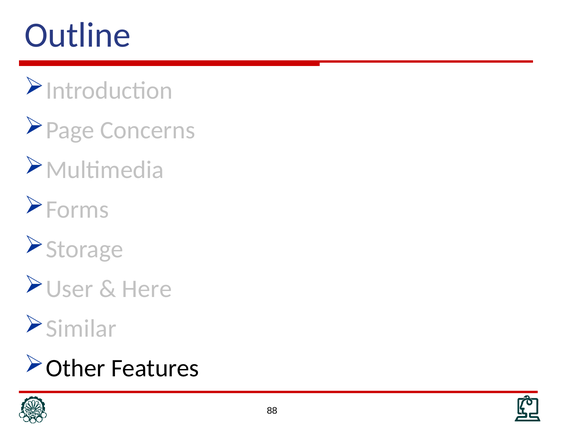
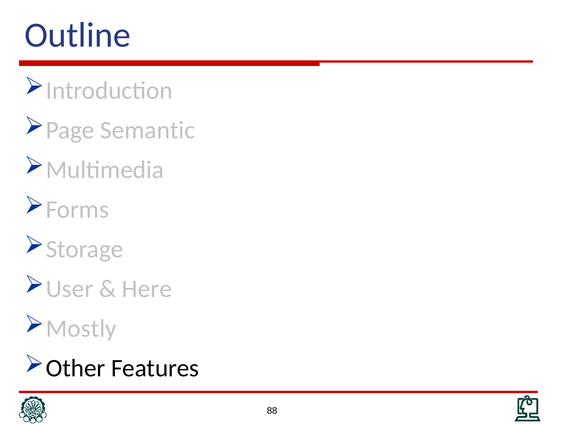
Concerns: Concerns -> Semantic
Similar: Similar -> Mostly
